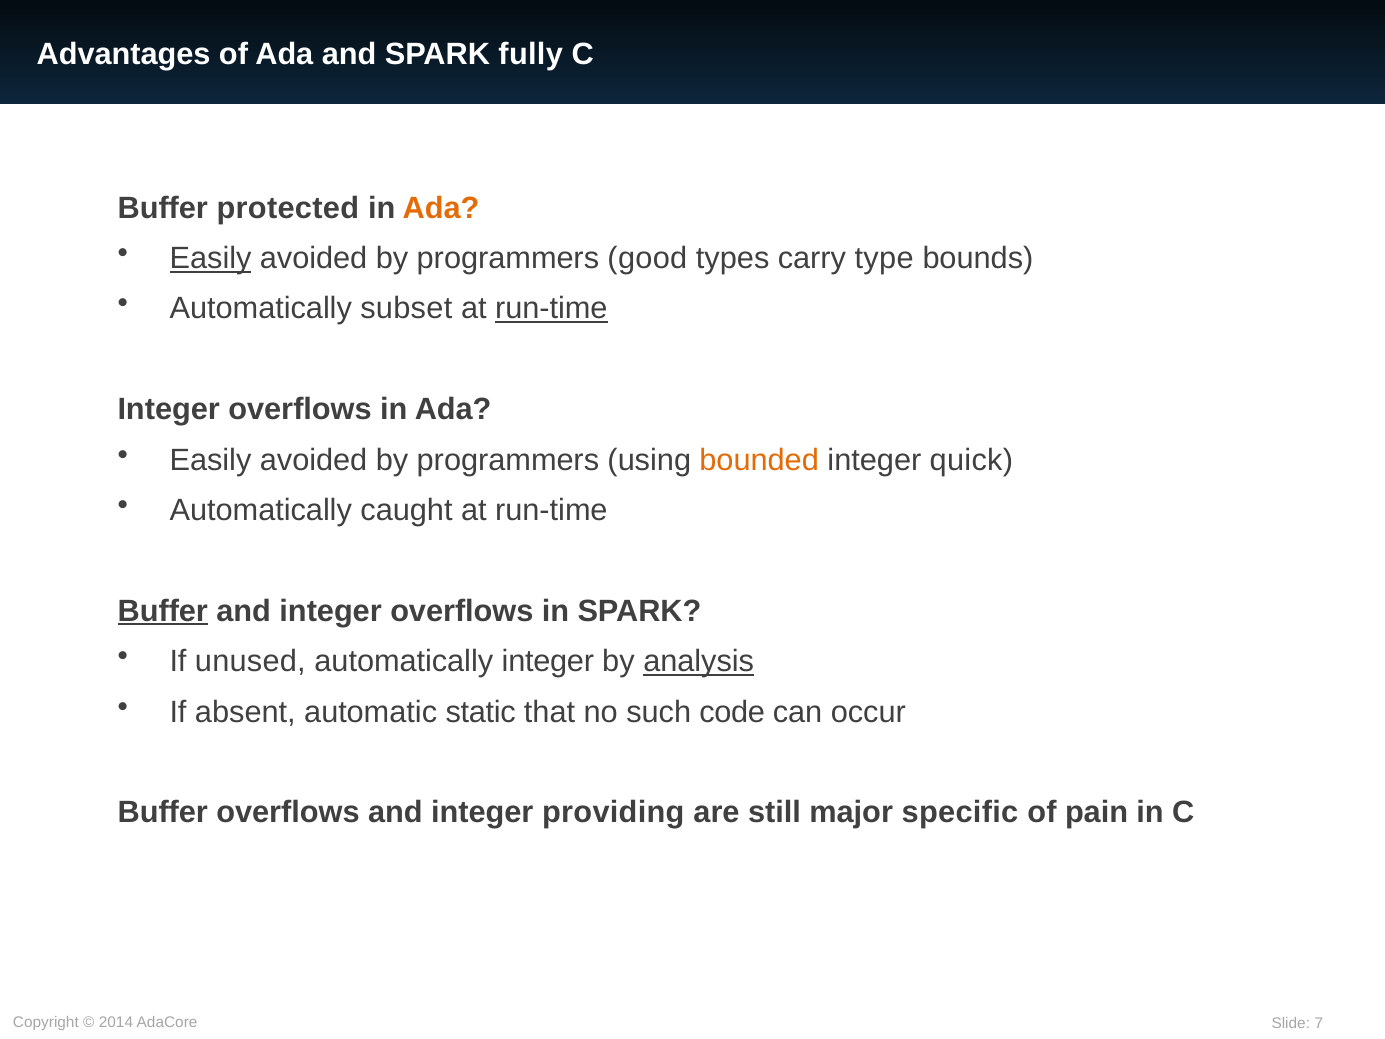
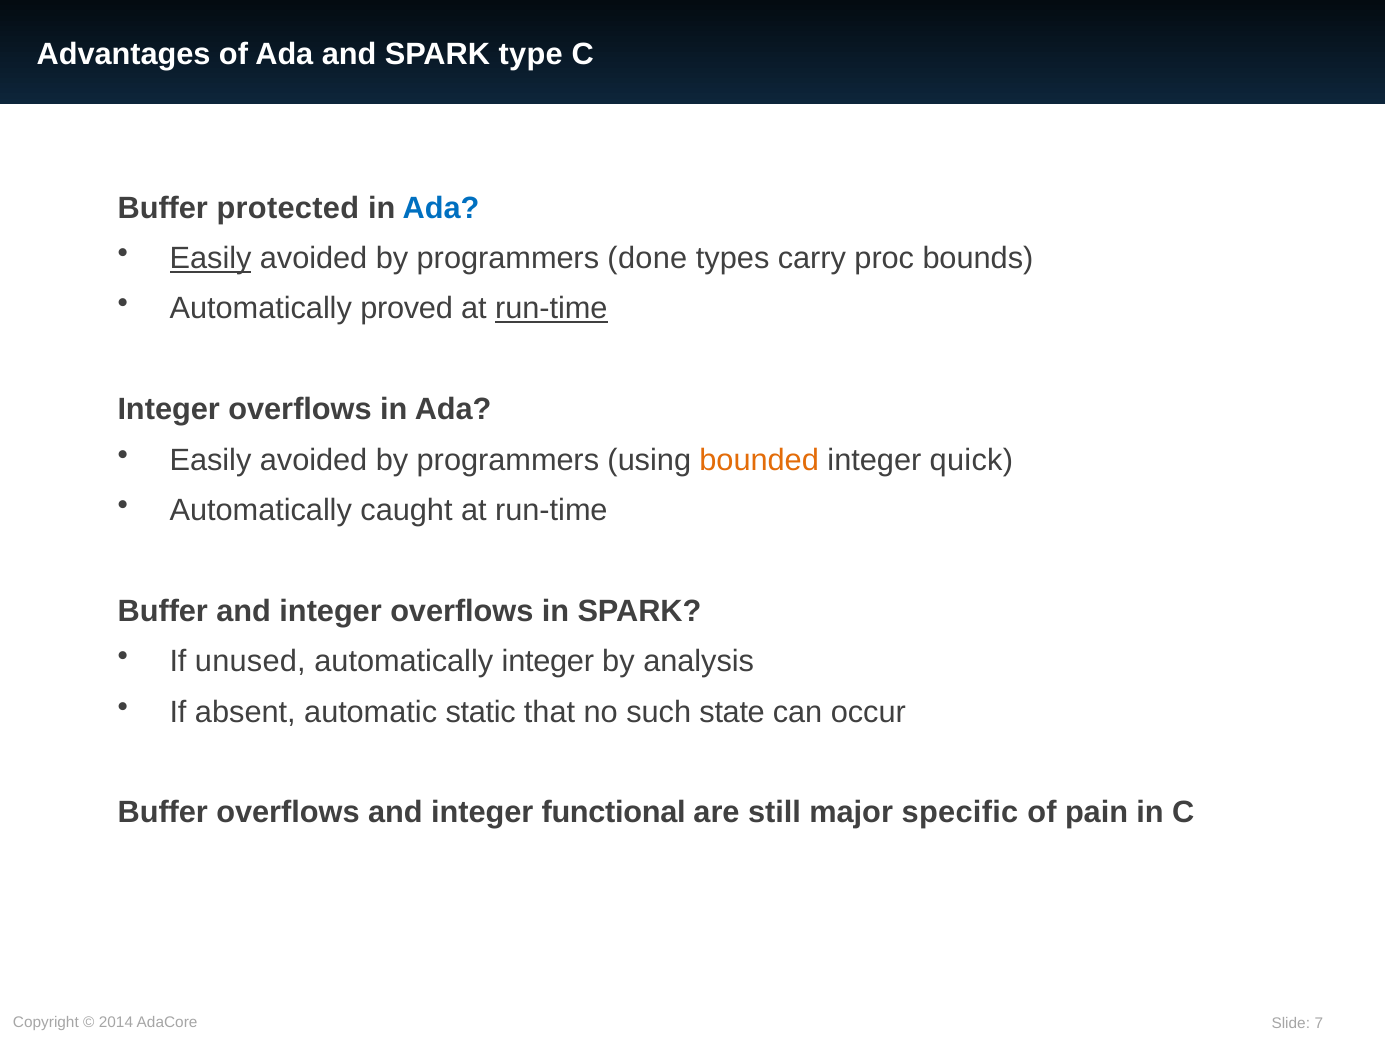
fully: fully -> type
Ada at (441, 208) colour: orange -> blue
good: good -> done
type: type -> proc
subset: subset -> proved
Buffer at (163, 611) underline: present -> none
analysis underline: present -> none
code: code -> state
providing: providing -> functional
